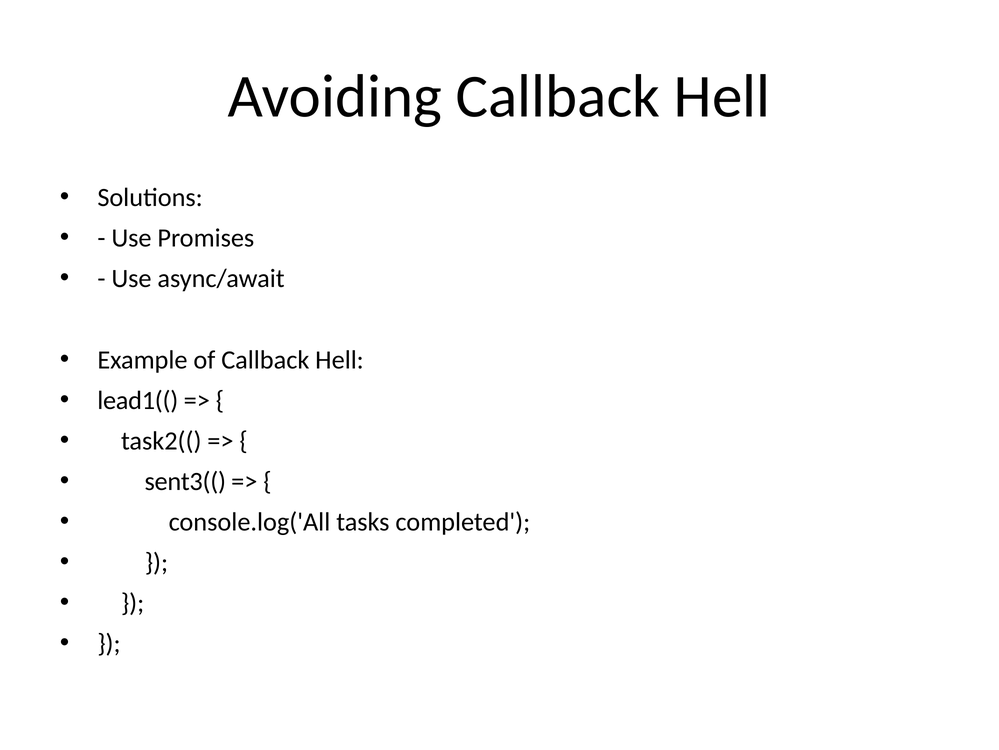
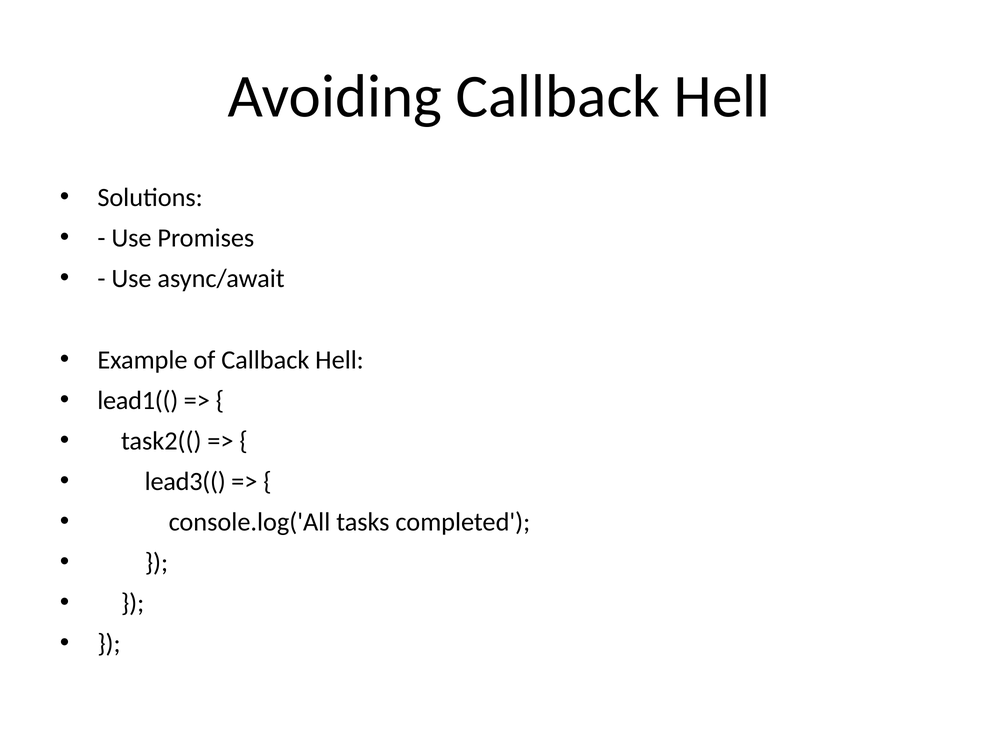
sent3((: sent3(( -> lead3((
